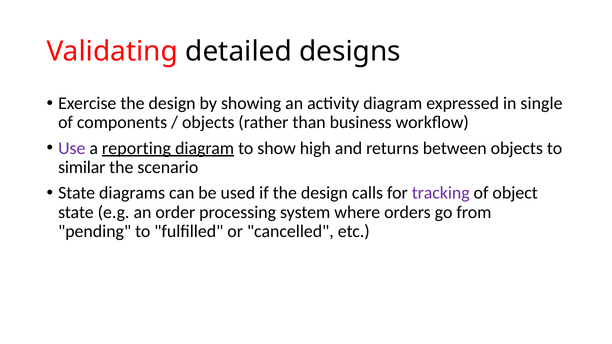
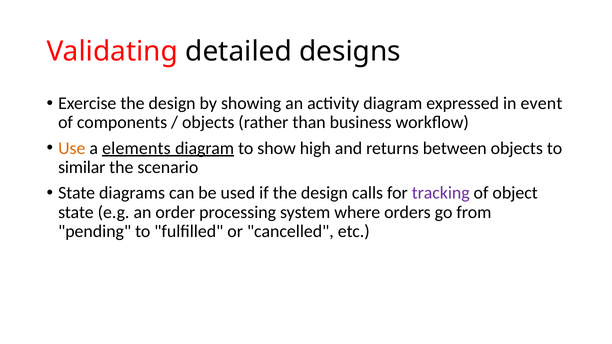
single: single -> event
Use colour: purple -> orange
reporting: reporting -> elements
